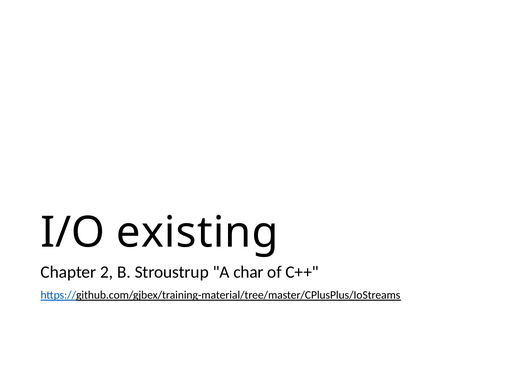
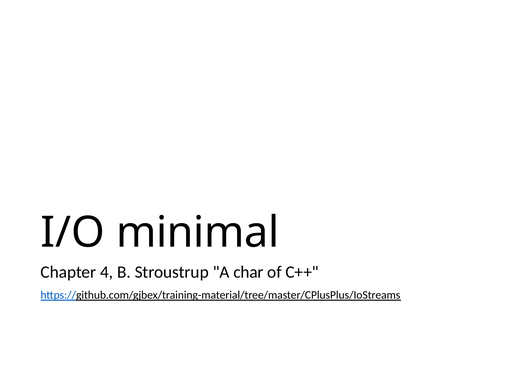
existing: existing -> minimal
2: 2 -> 4
